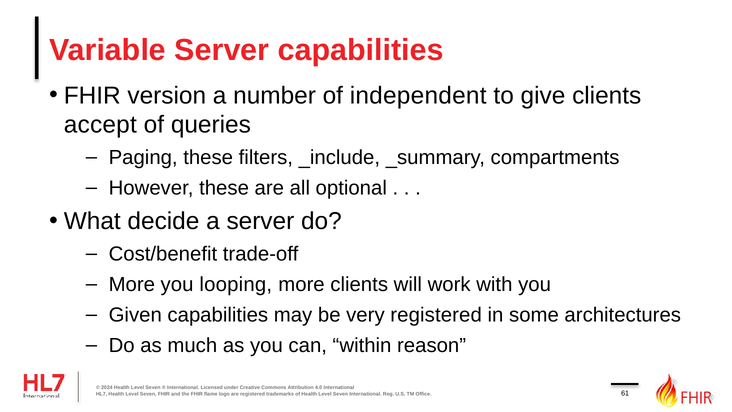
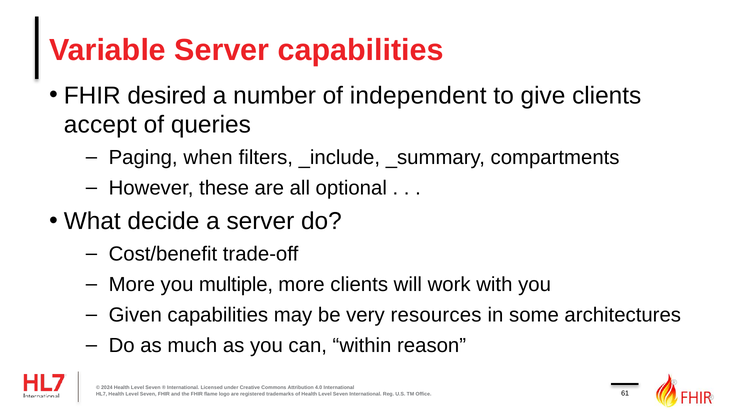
version: version -> desired
Paging these: these -> when
looping: looping -> multiple
very registered: registered -> resources
